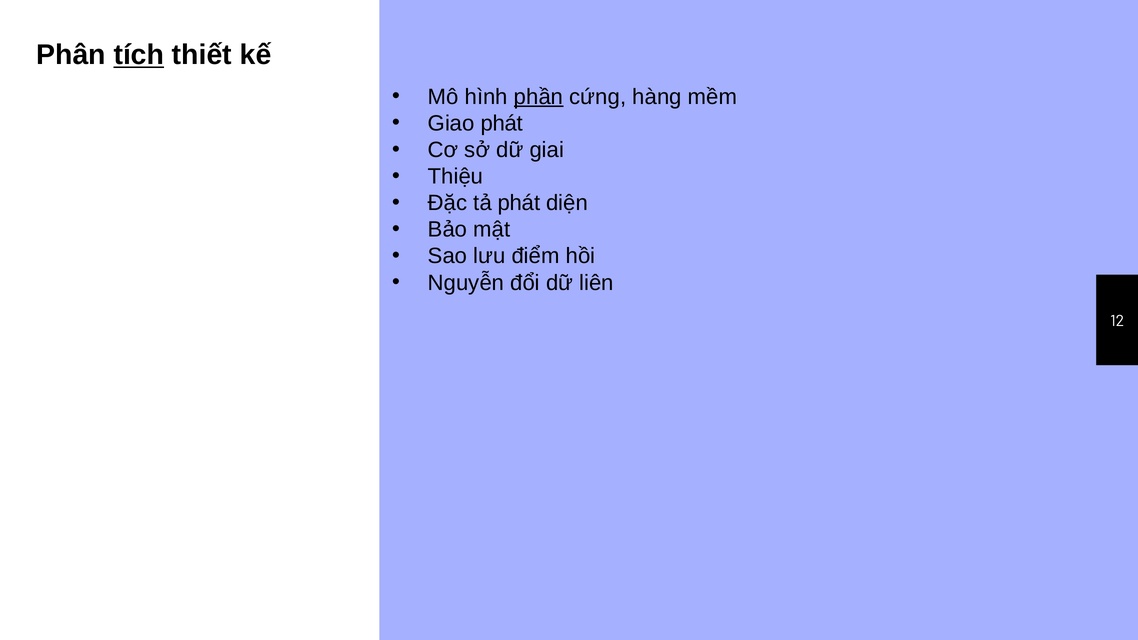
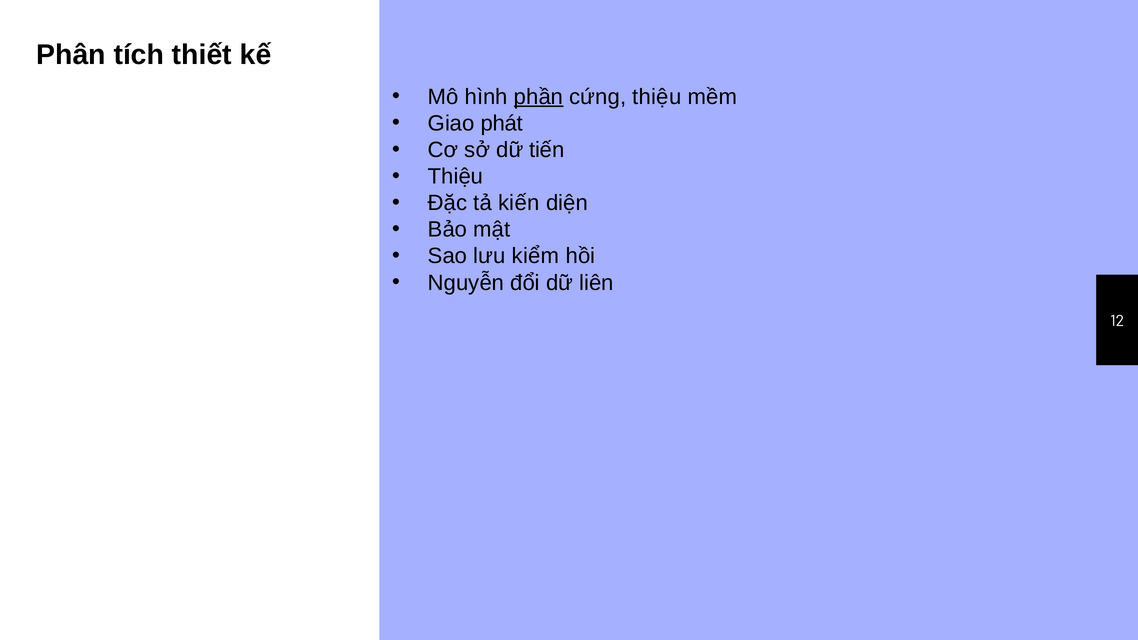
tích underline: present -> none
cứng hàng: hàng -> thiệu
giai: giai -> tiến
tả phát: phát -> kiến
điểm: điểm -> kiểm
